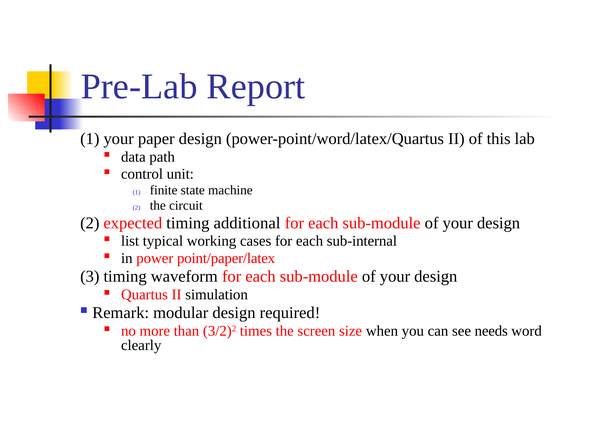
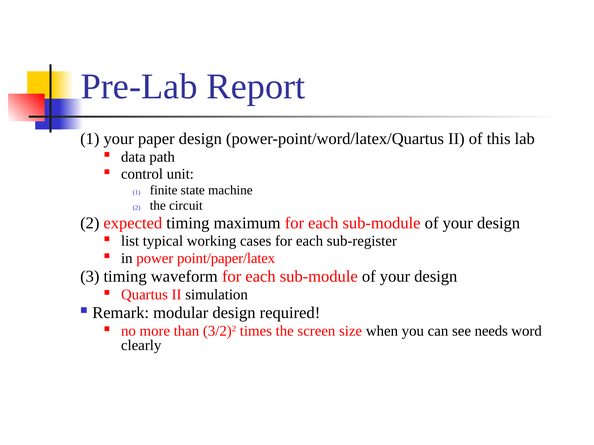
additional: additional -> maximum
sub-internal: sub-internal -> sub-register
